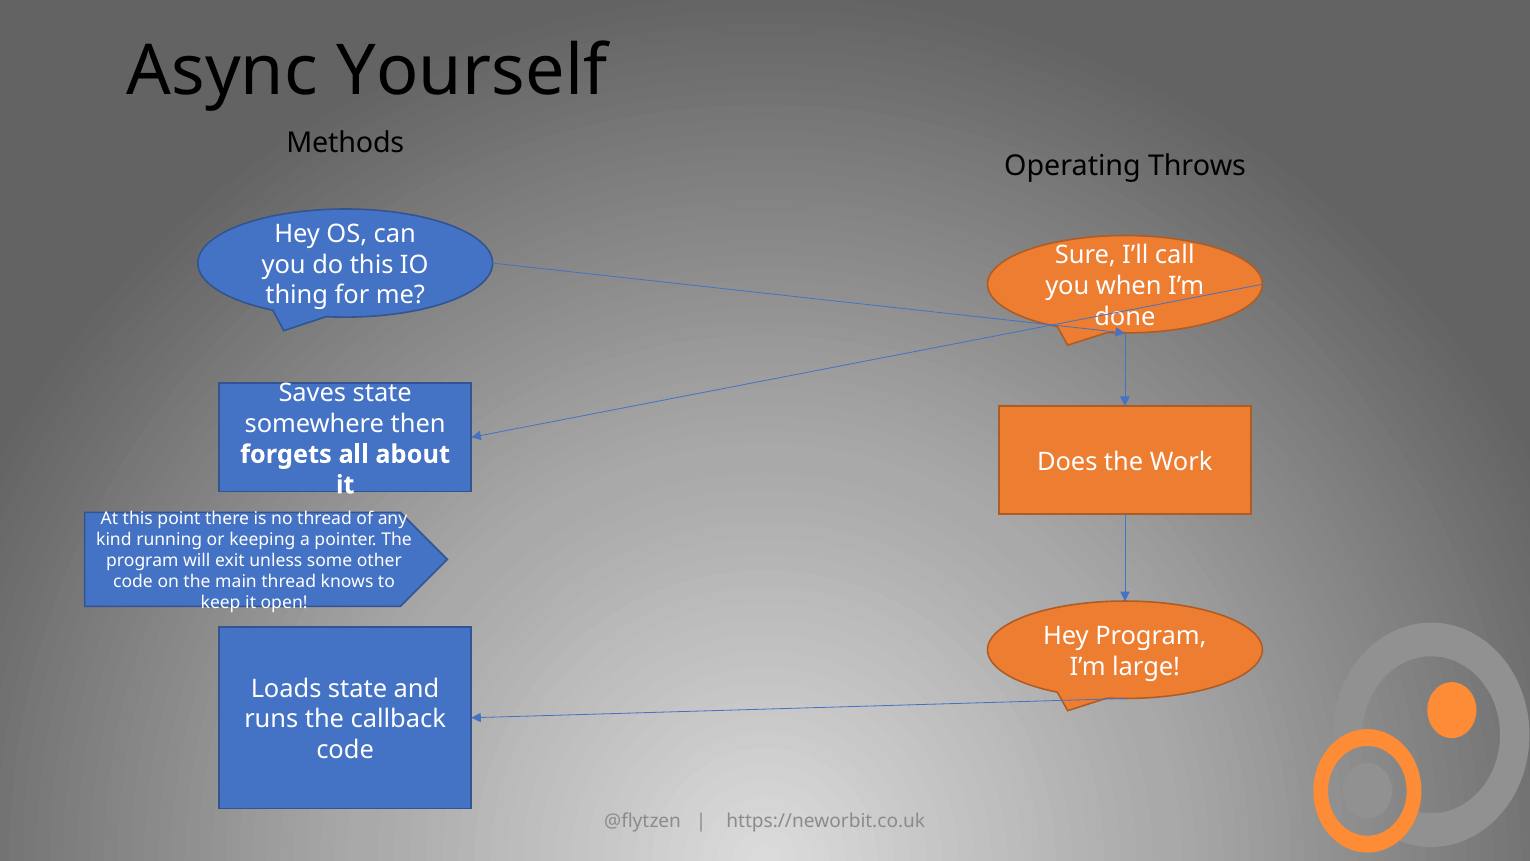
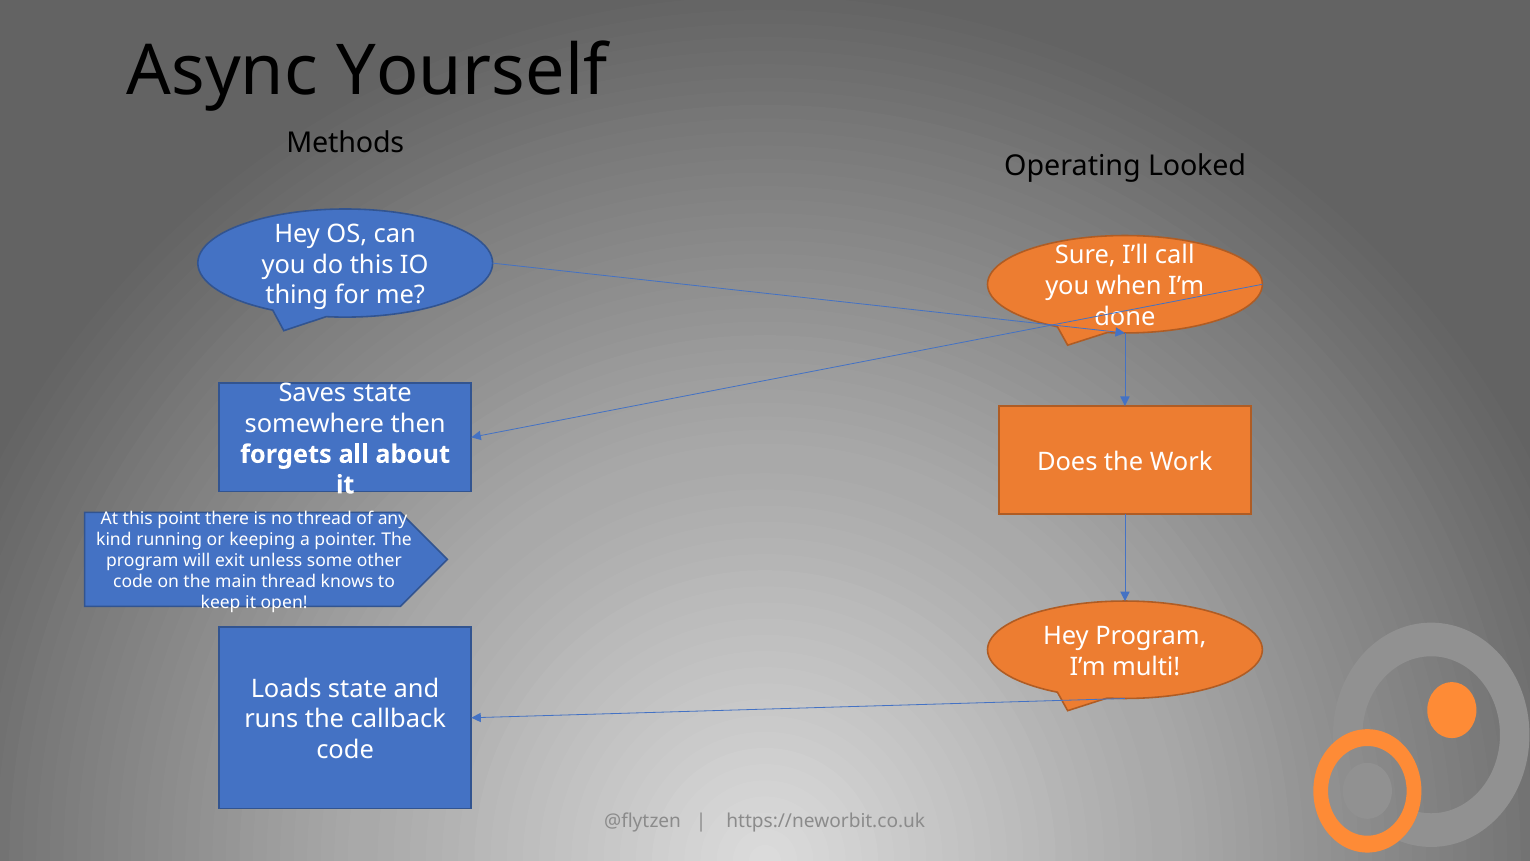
Throws: Throws -> Looked
large: large -> multi
